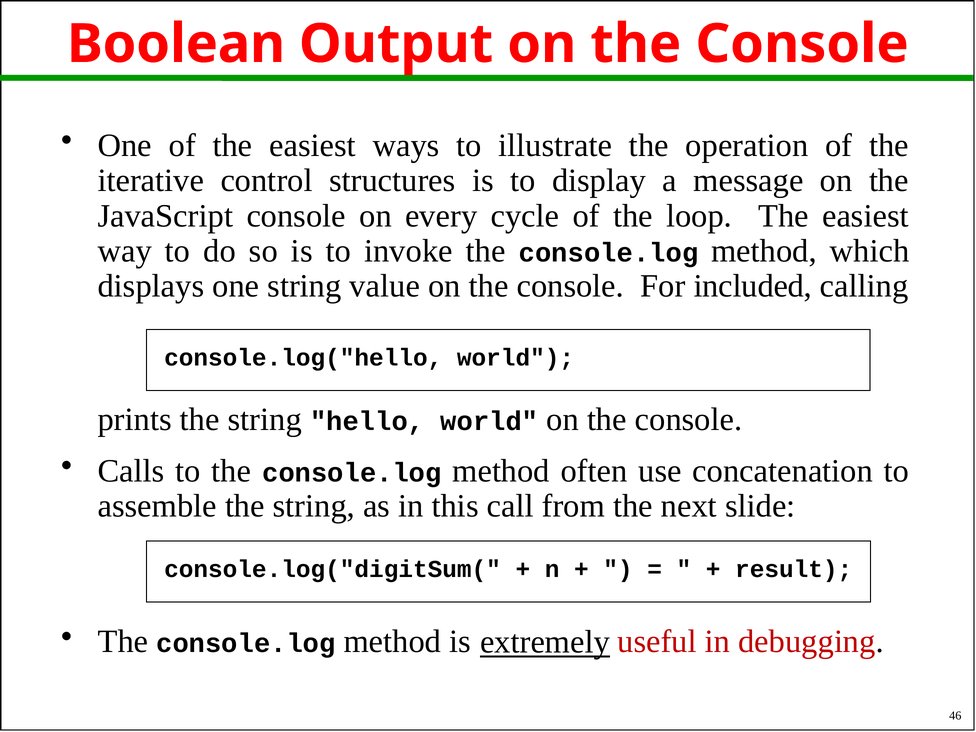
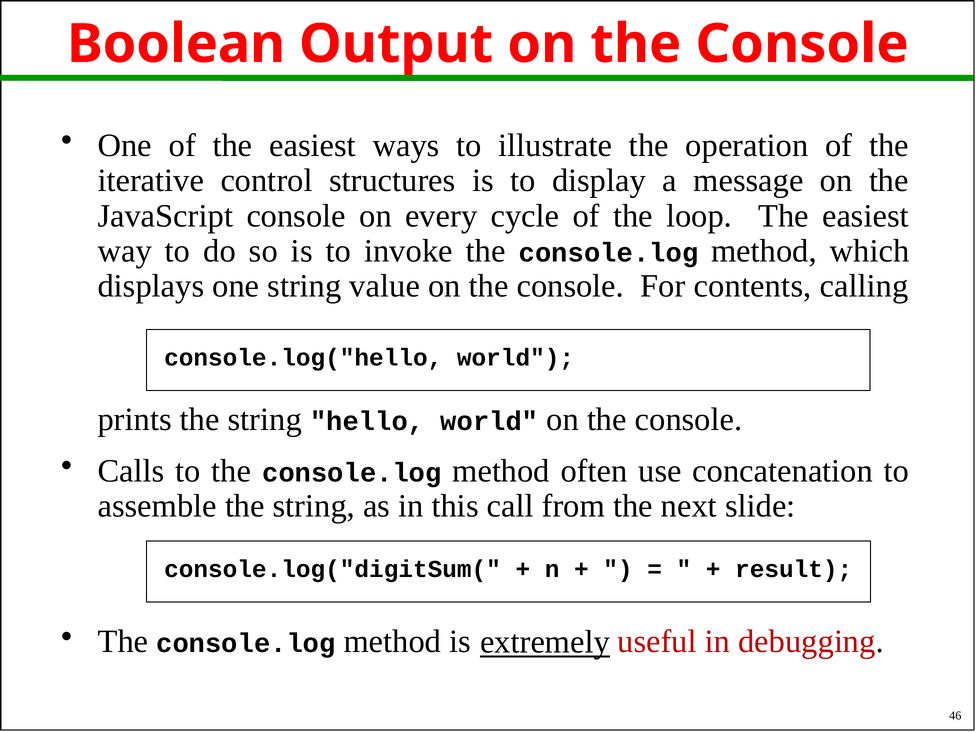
included: included -> contents
